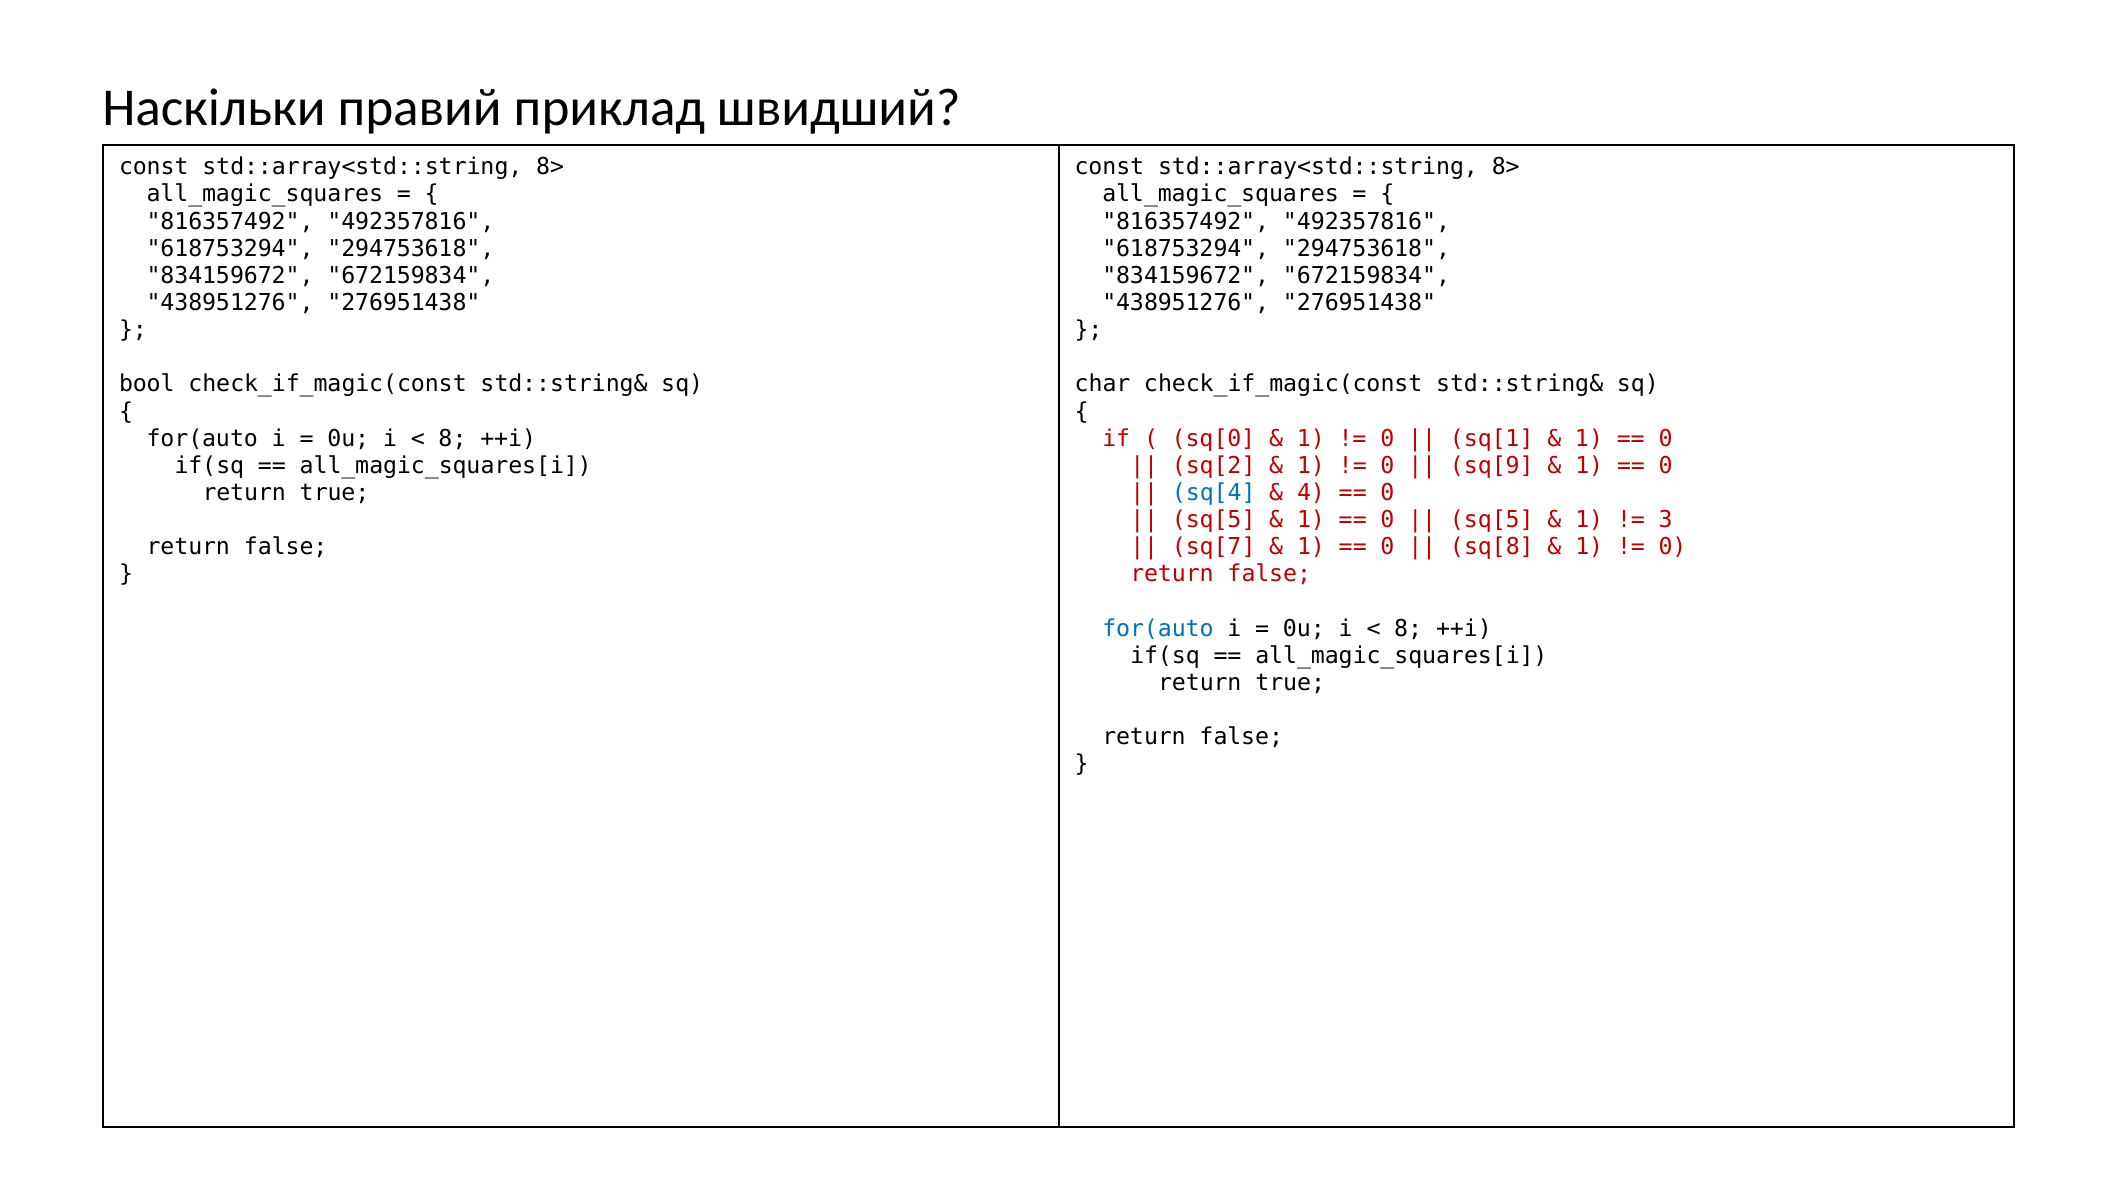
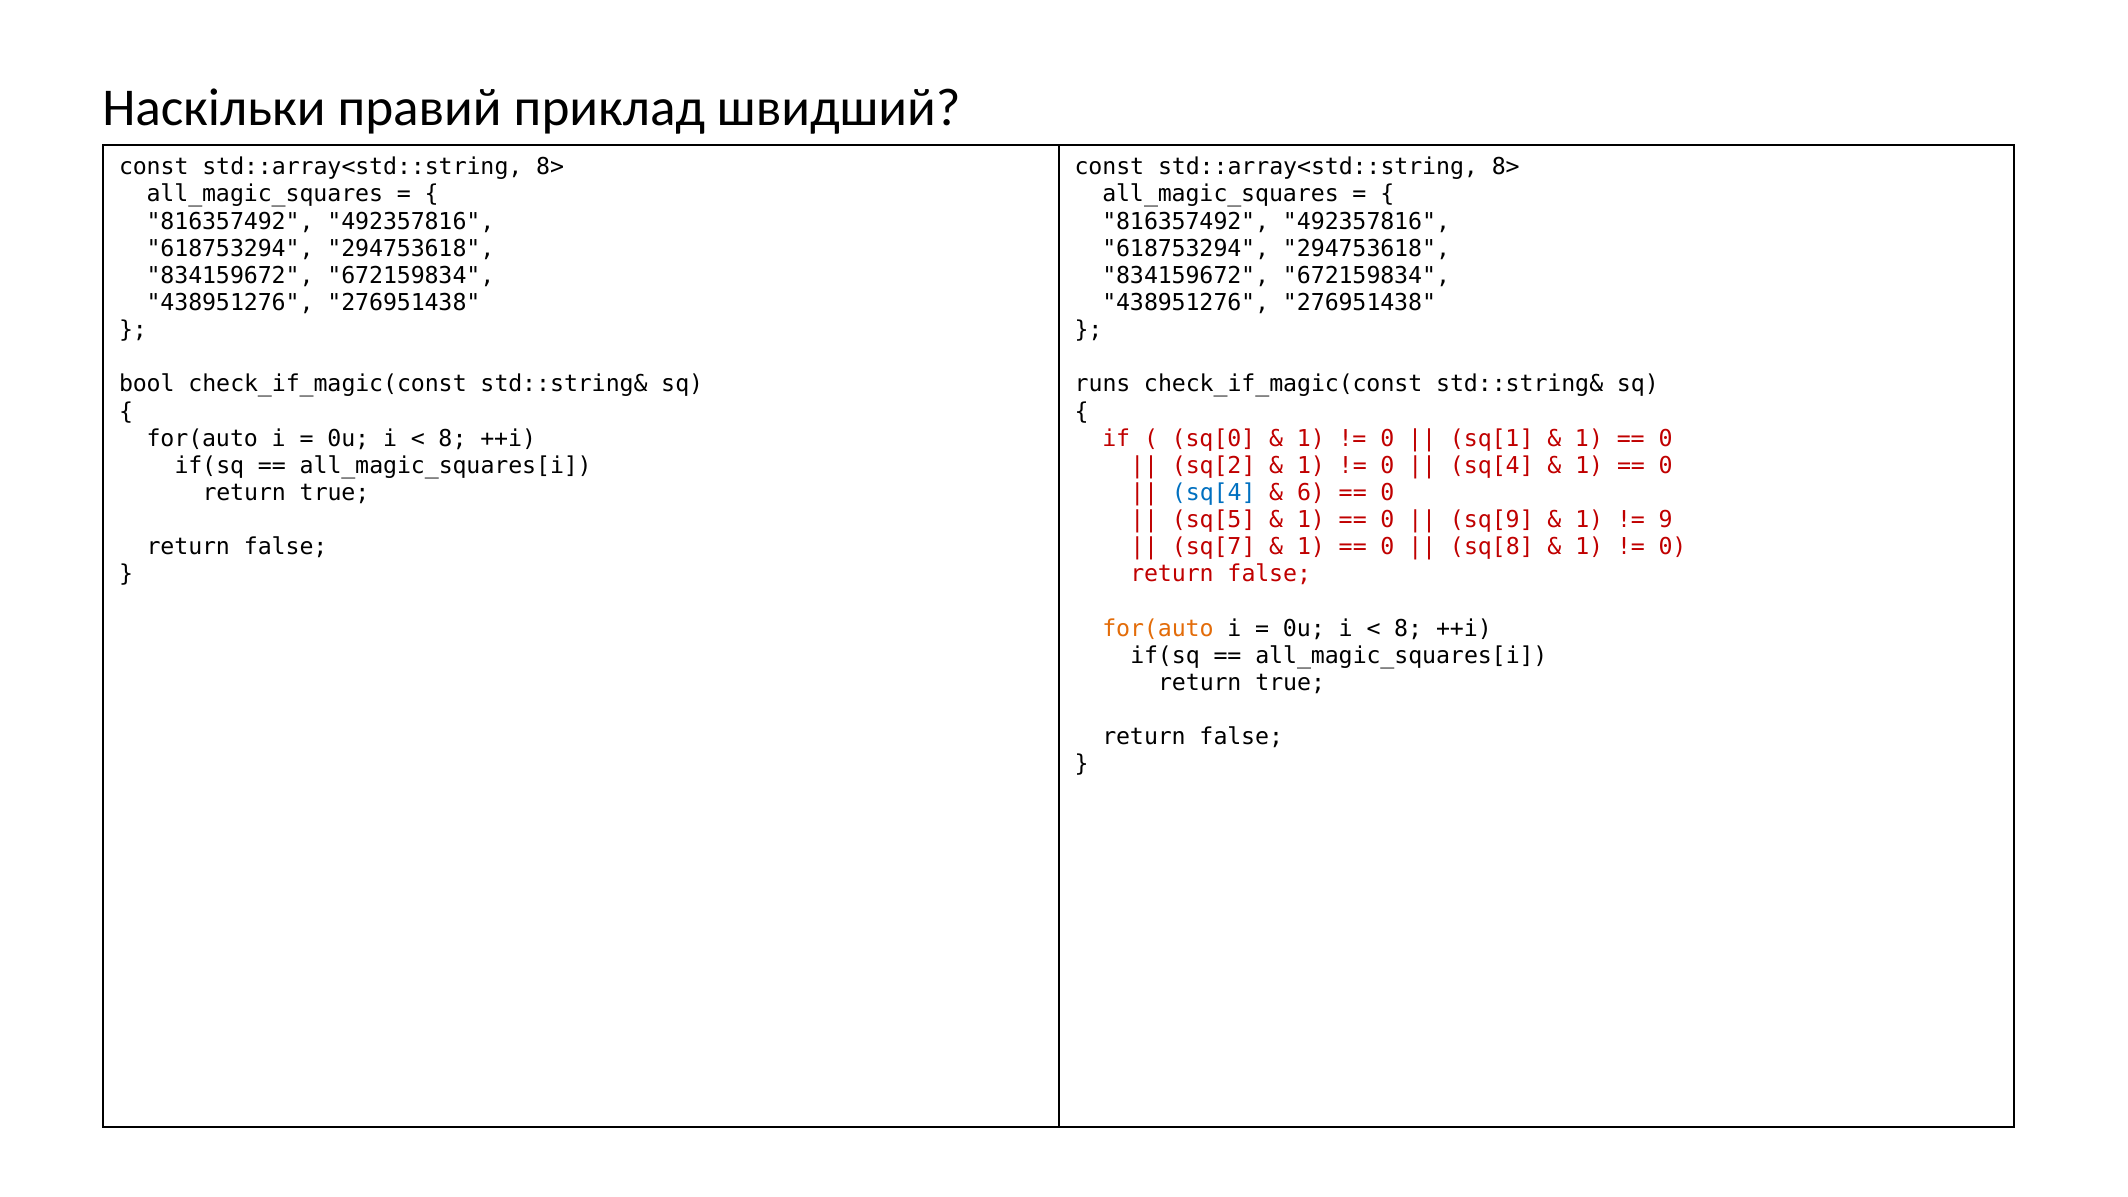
char: char -> runs
sq[9 at (1492, 466): sq[9 -> sq[4
4: 4 -> 6
sq[5 at (1492, 520): sq[5 -> sq[9
3: 3 -> 9
for(auto at (1158, 629) colour: blue -> orange
